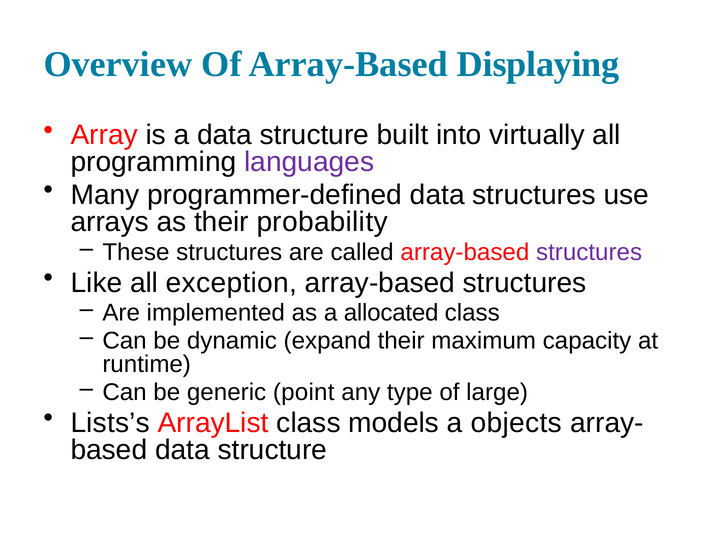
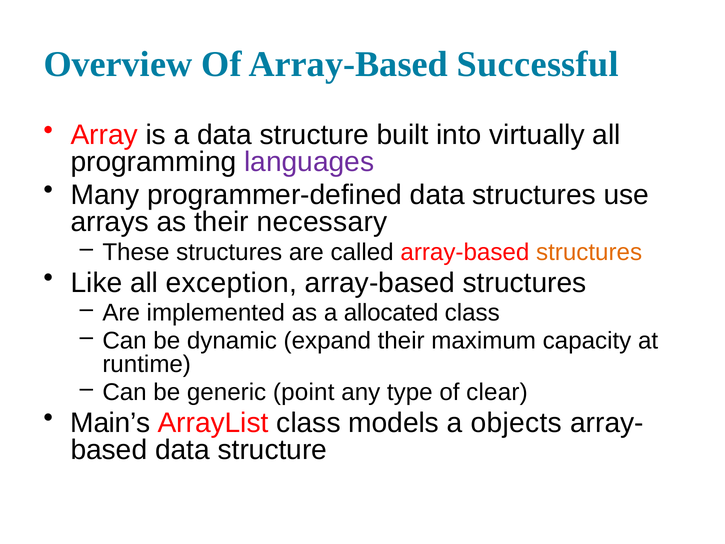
Displaying: Displaying -> Successful
probability: probability -> necessary
structures at (589, 252) colour: purple -> orange
large: large -> clear
Lists’s: Lists’s -> Main’s
